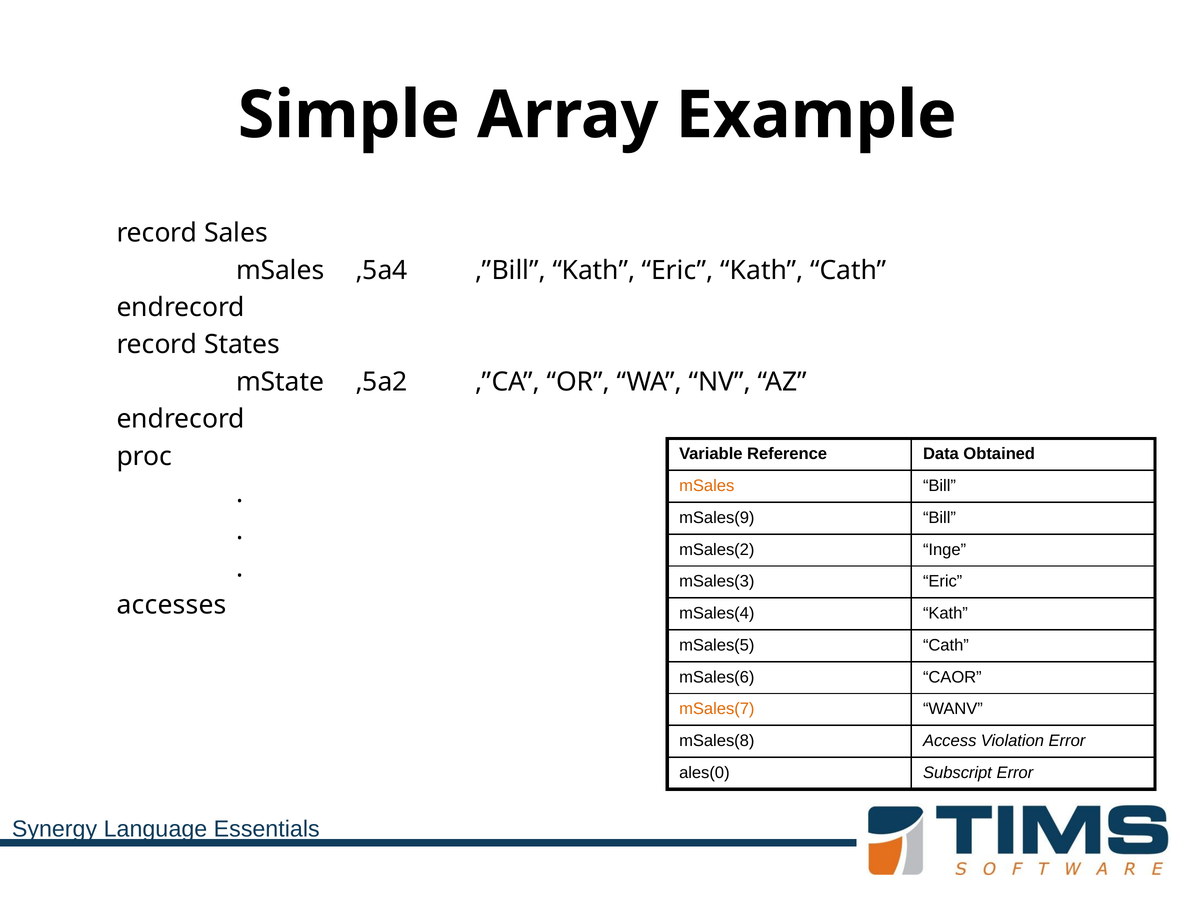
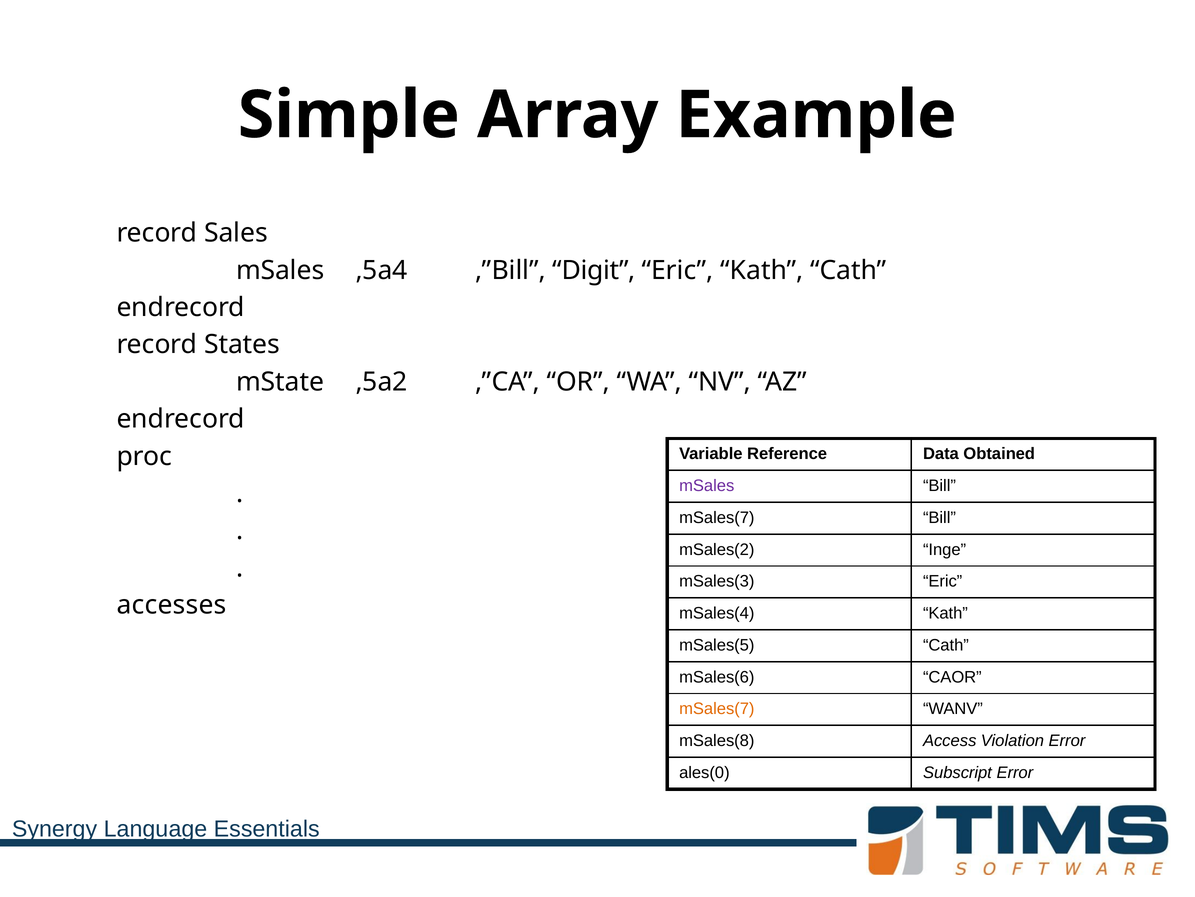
,”Bill Kath: Kath -> Digit
mSales at (707, 485) colour: orange -> purple
mSales(9 at (717, 517): mSales(9 -> mSales(7
